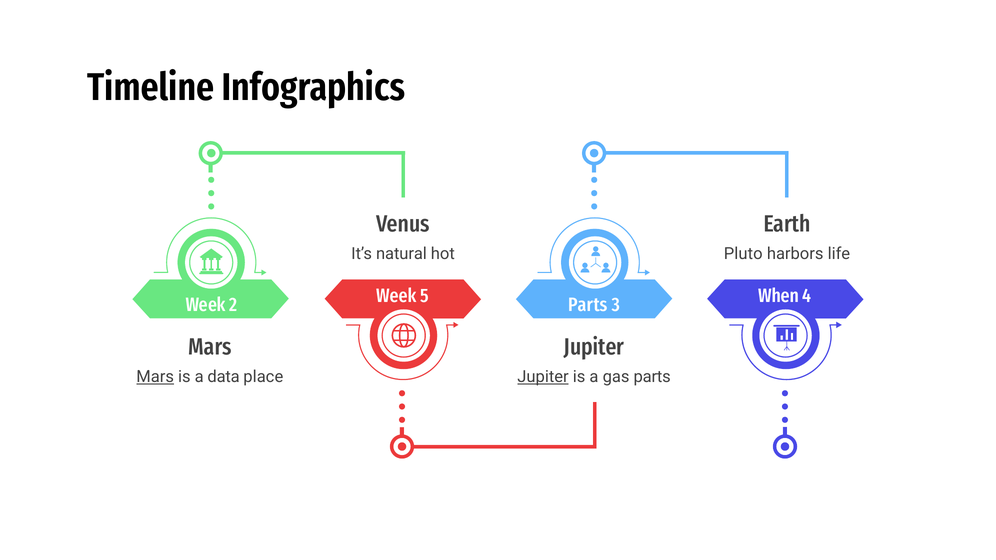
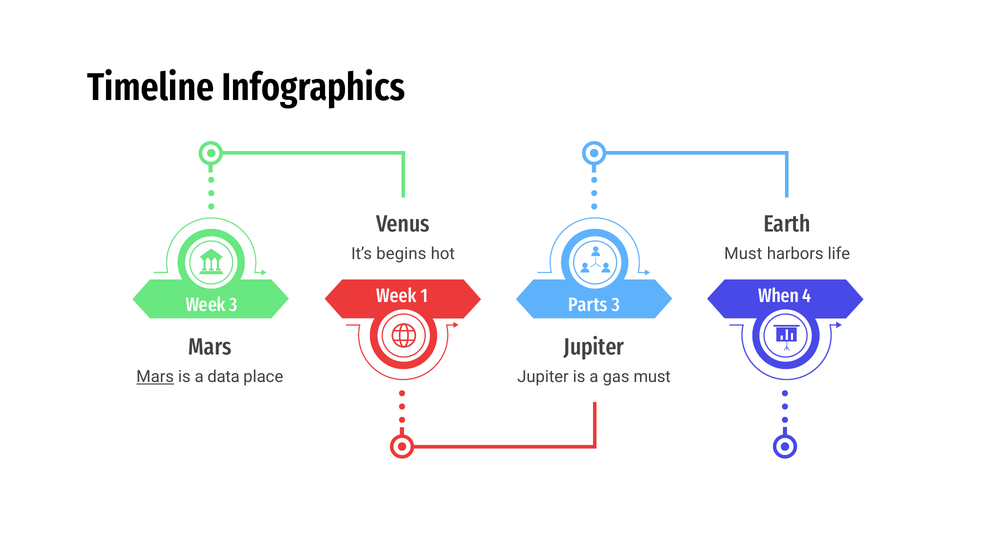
natural: natural -> begins
Pluto at (743, 254): Pluto -> Must
5: 5 -> 1
Week 2: 2 -> 3
Jupiter at (543, 377) underline: present -> none
gas parts: parts -> must
